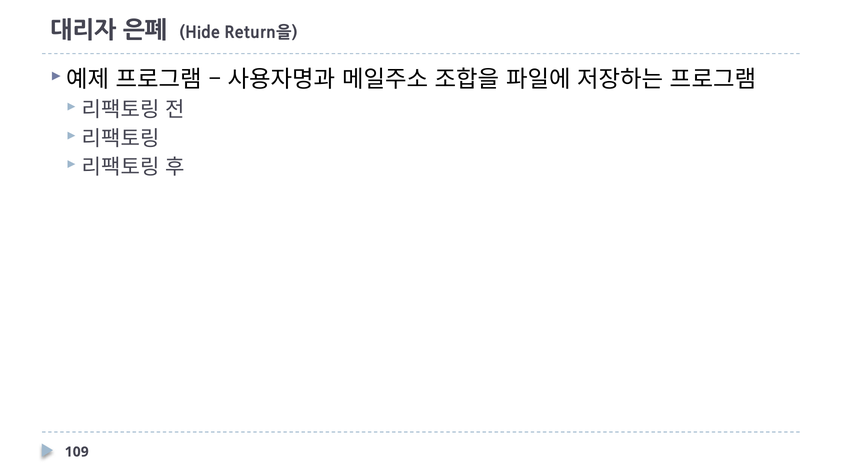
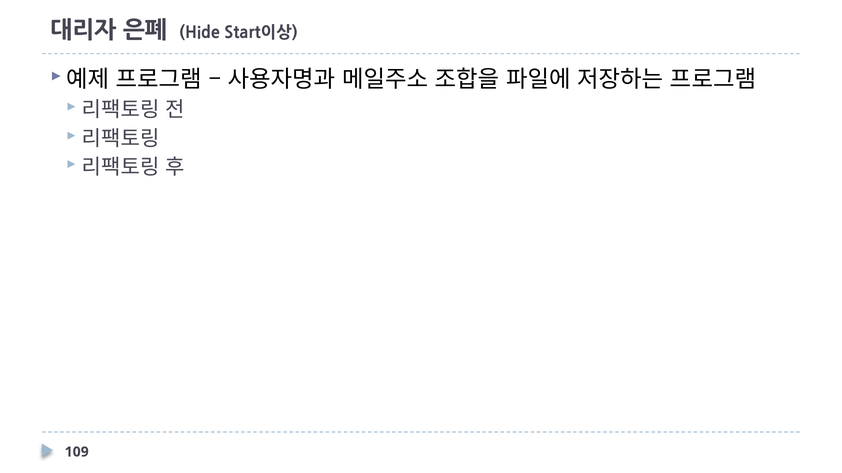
Return을: Return을 -> Start이상
